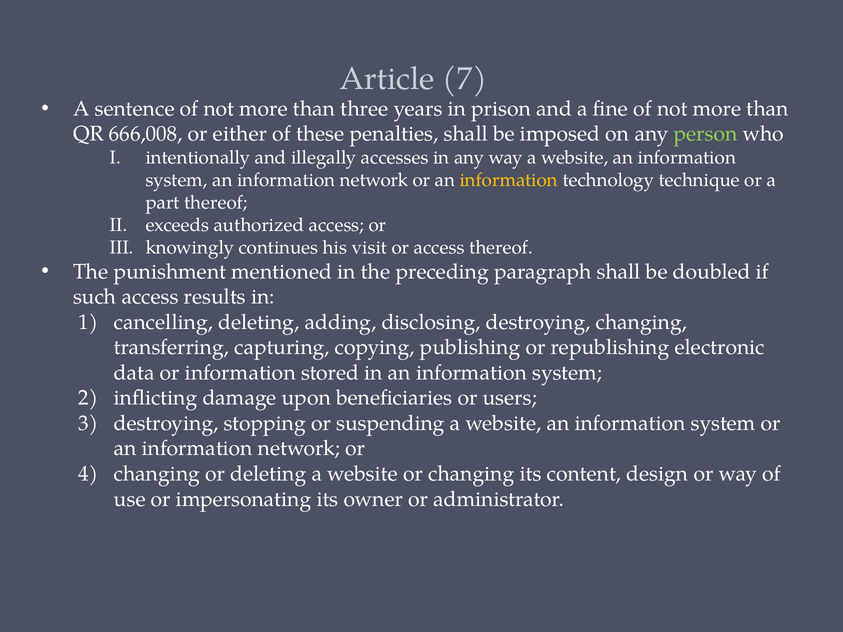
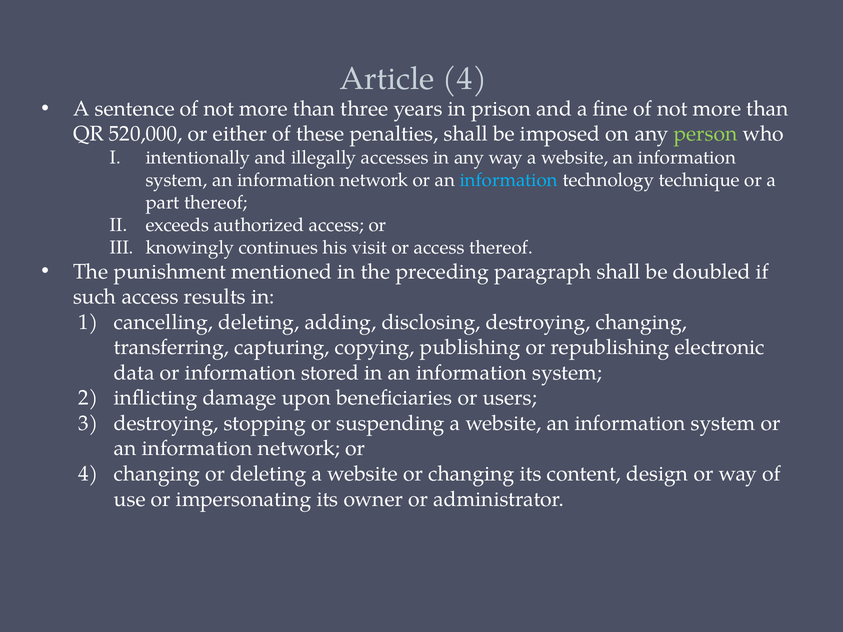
Article 7: 7 -> 4
666,008: 666,008 -> 520,000
information at (509, 180) colour: yellow -> light blue
